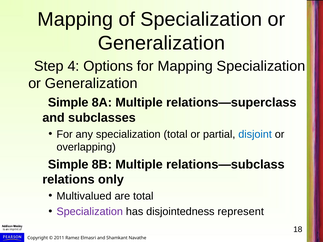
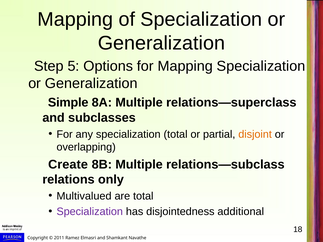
4: 4 -> 5
disjoint colour: blue -> orange
Simple at (68, 165): Simple -> Create
represent: represent -> additional
